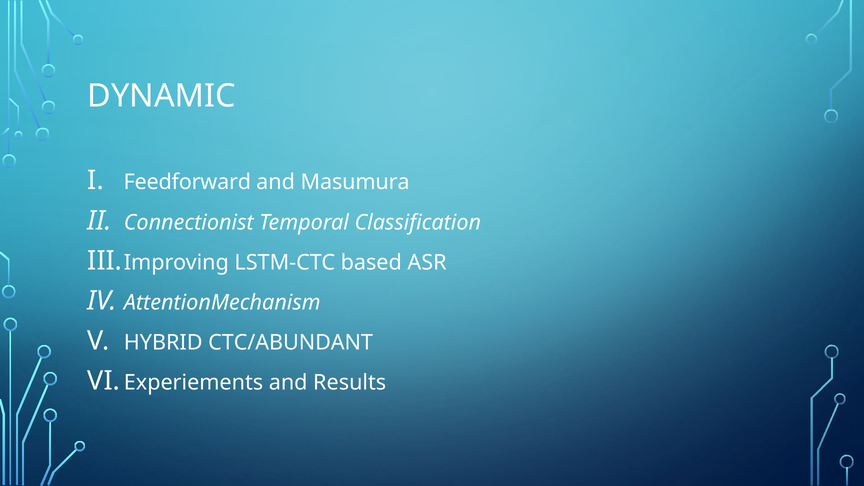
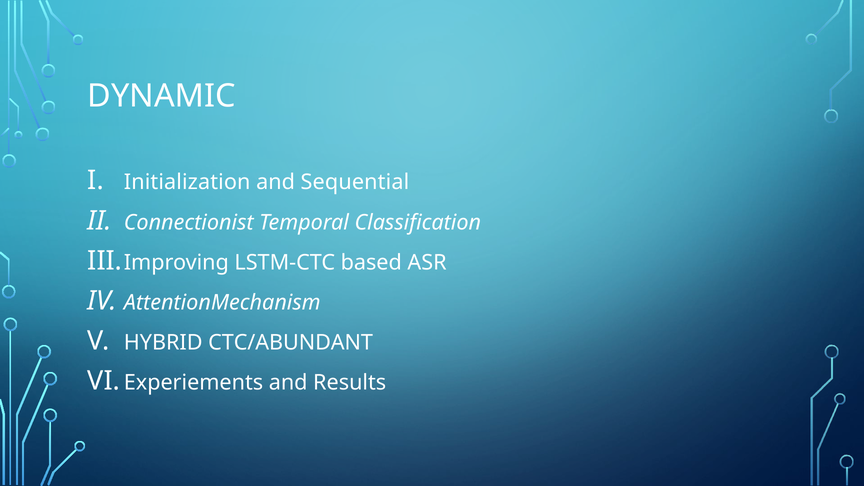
Feedforward: Feedforward -> Initialization
Masumura: Masumura -> Sequential
